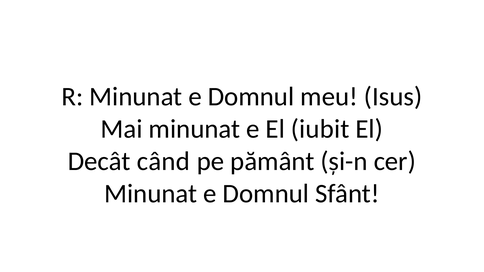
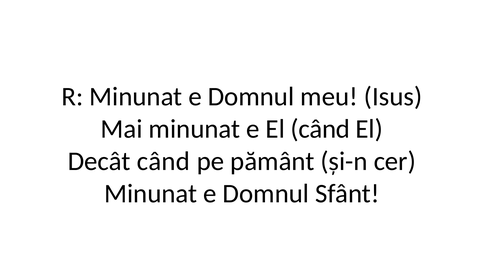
El iubit: iubit -> când
